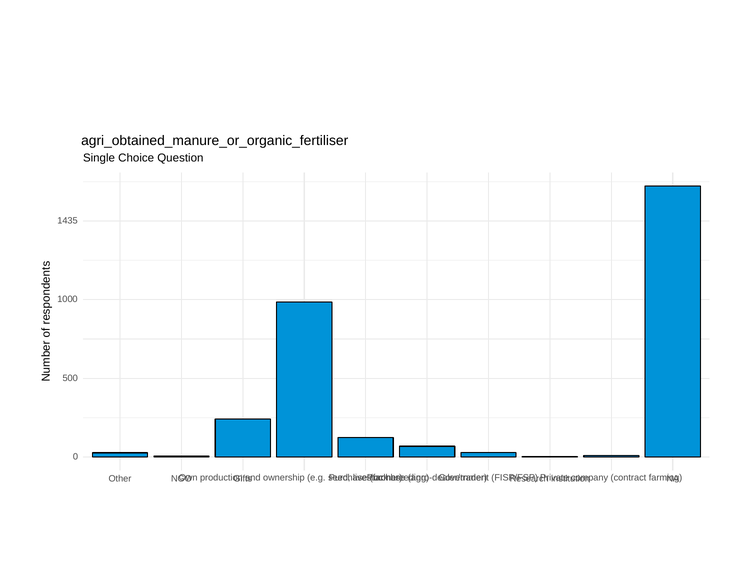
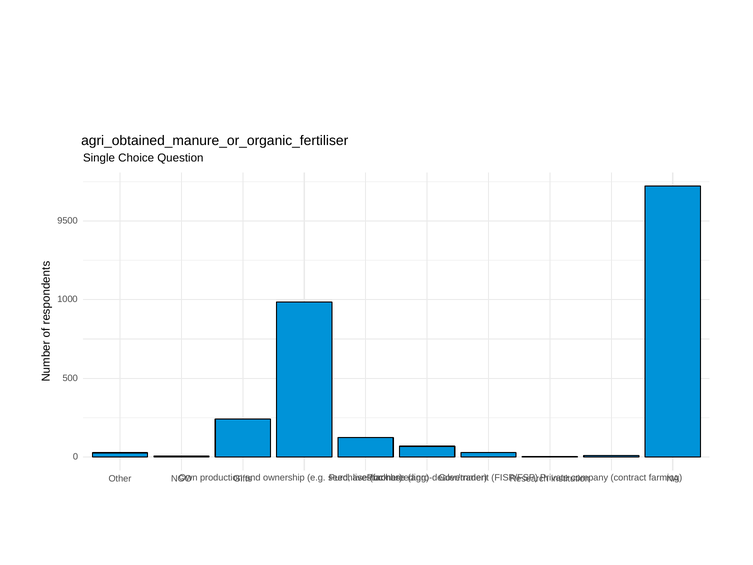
1435: 1435 -> 9500
